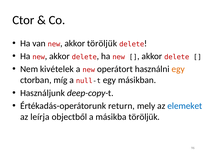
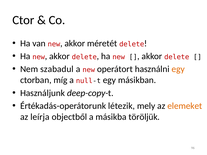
akkor töröljük: töröljük -> méretét
kivételek: kivételek -> szabadul
return: return -> létezik
elemeket colour: blue -> orange
